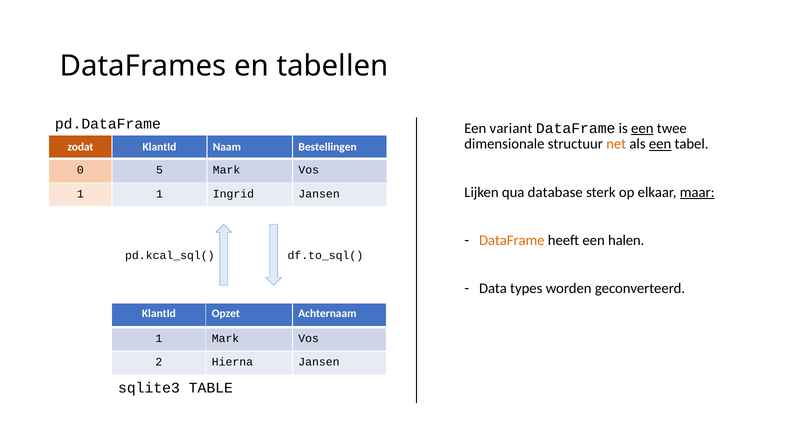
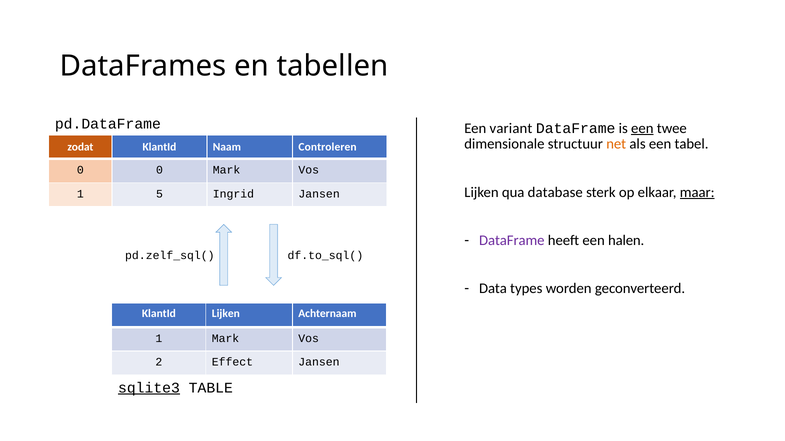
een at (660, 144) underline: present -> none
Bestellingen: Bestellingen -> Controleren
0 5: 5 -> 0
1 1: 1 -> 5
DataFrame at (512, 241) colour: orange -> purple
pd.kcal_sql(: pd.kcal_sql( -> pd.zelf_sql(
KlantId Opzet: Opzet -> Lijken
Hierna: Hierna -> Effect
sqlite3 underline: none -> present
